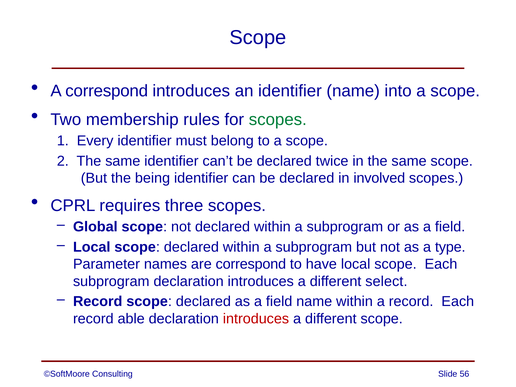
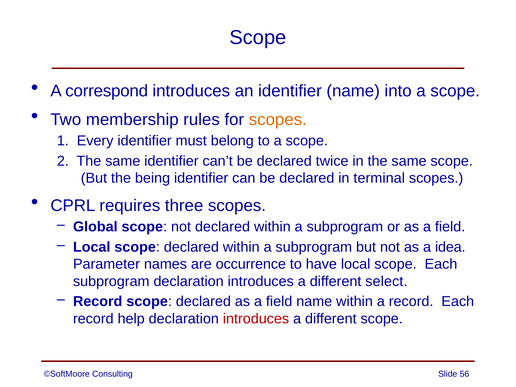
scopes at (278, 119) colour: green -> orange
involved: involved -> terminal
type: type -> idea
are correspond: correspond -> occurrence
able: able -> help
